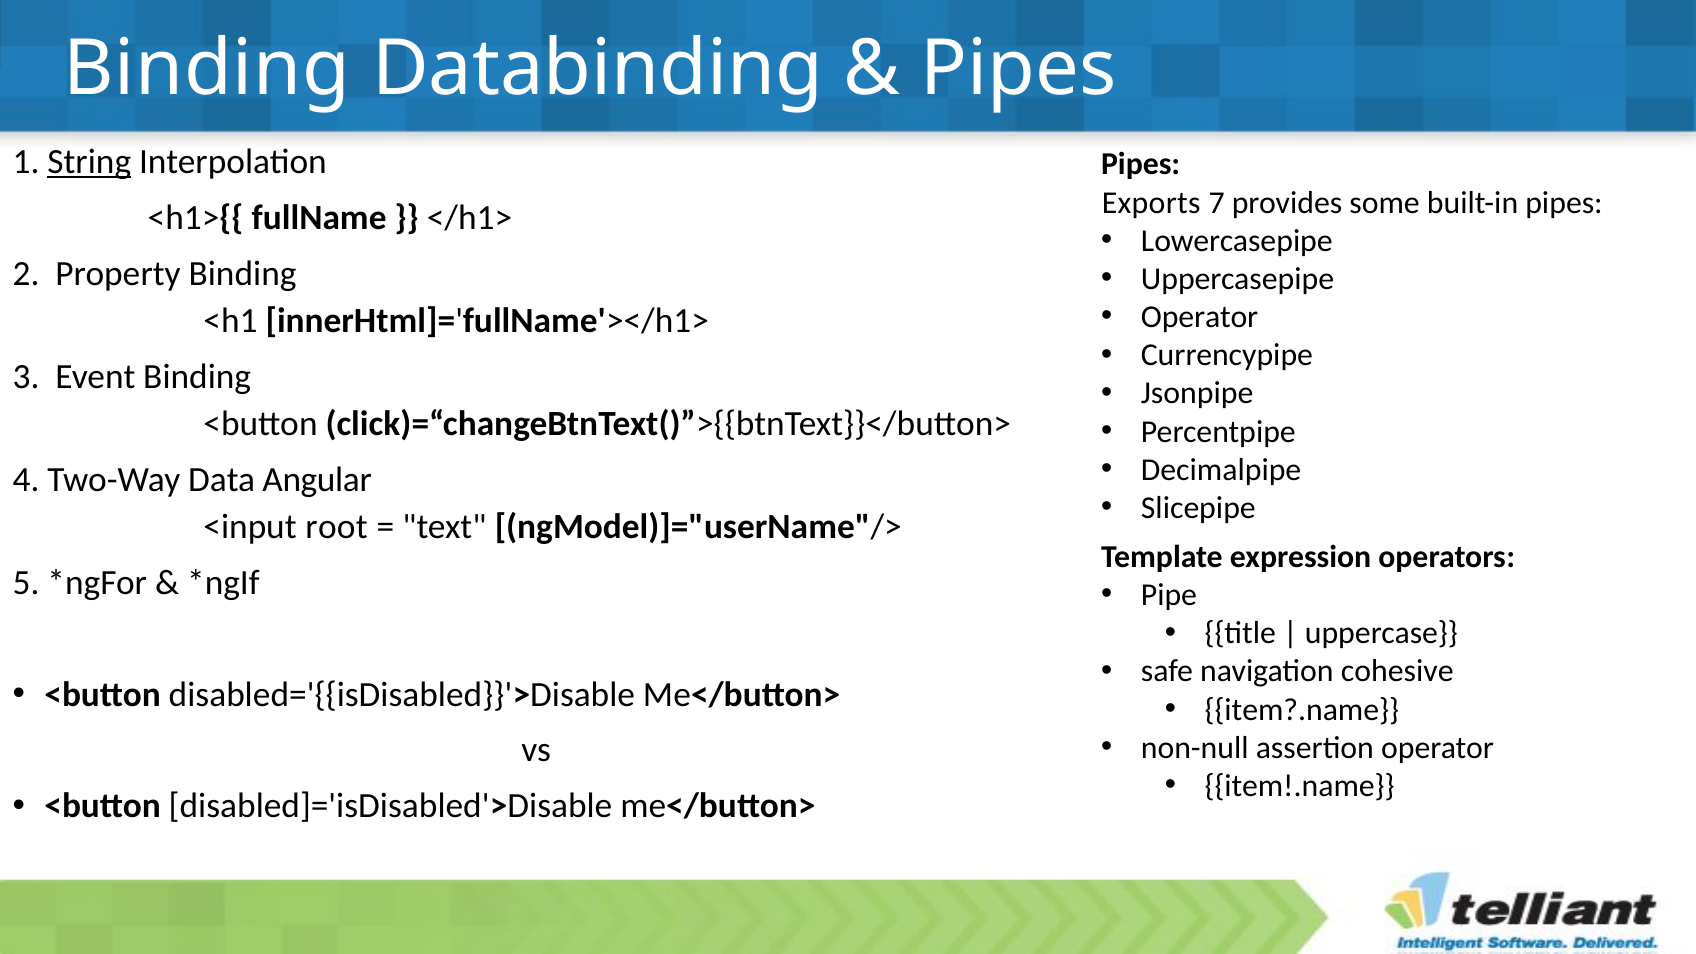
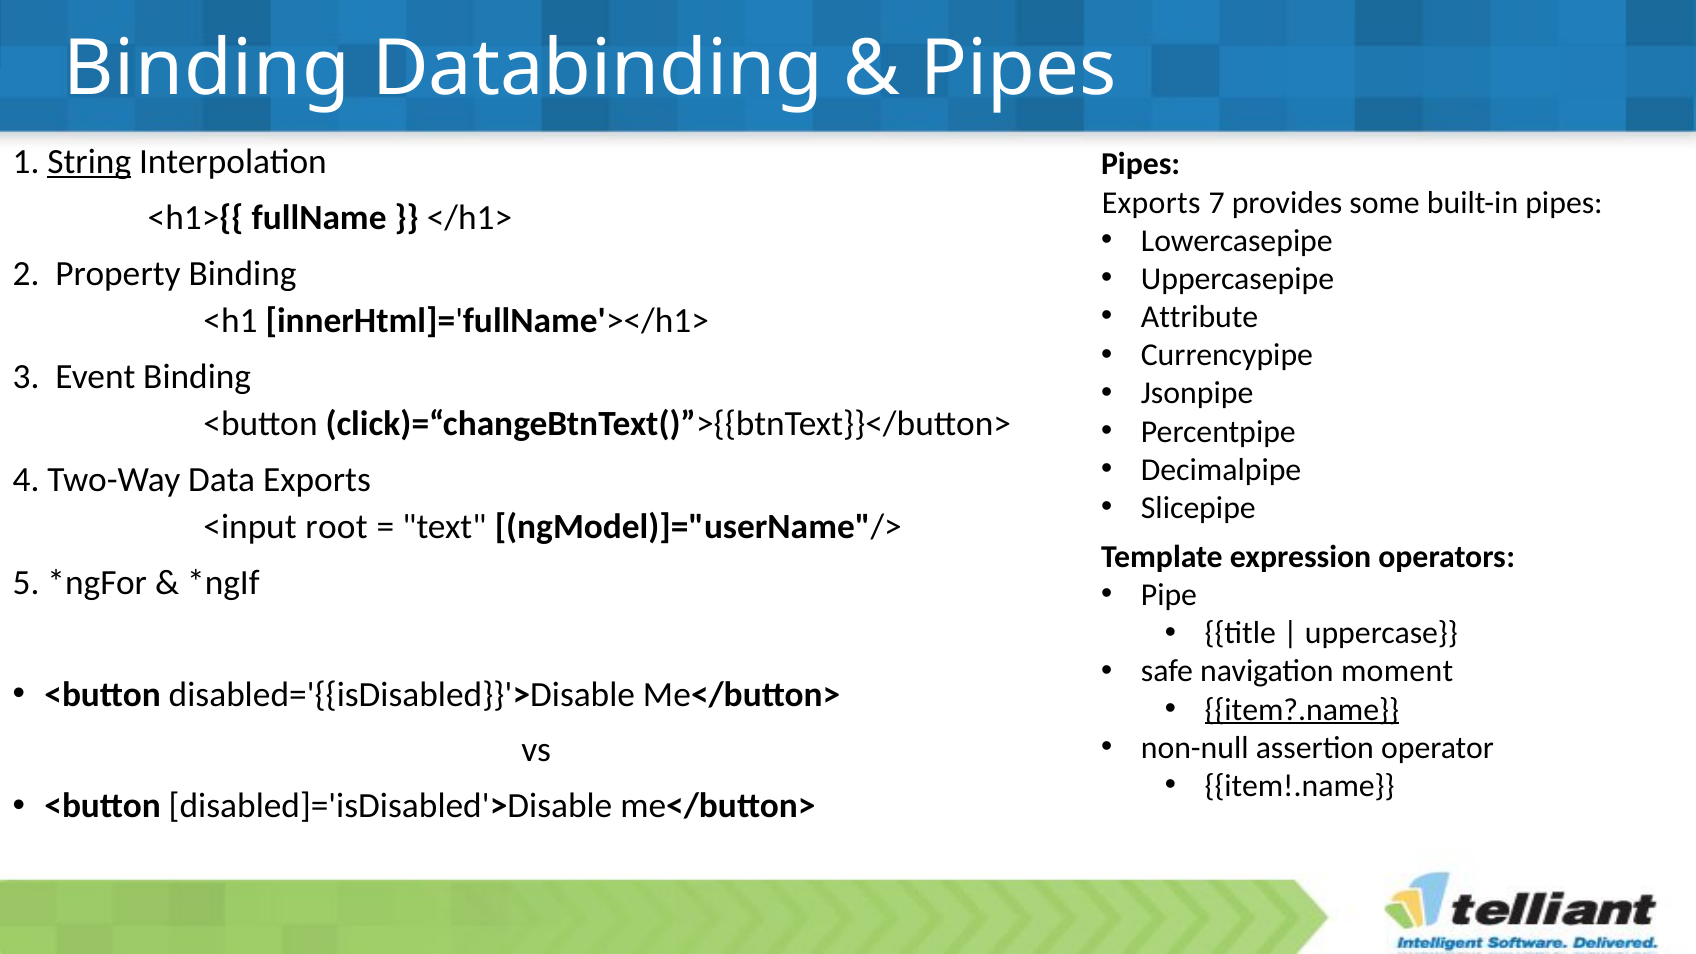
Operator at (1200, 317): Operator -> Attribute
Data Angular: Angular -> Exports
cohesive: cohesive -> moment
item?.name underline: none -> present
